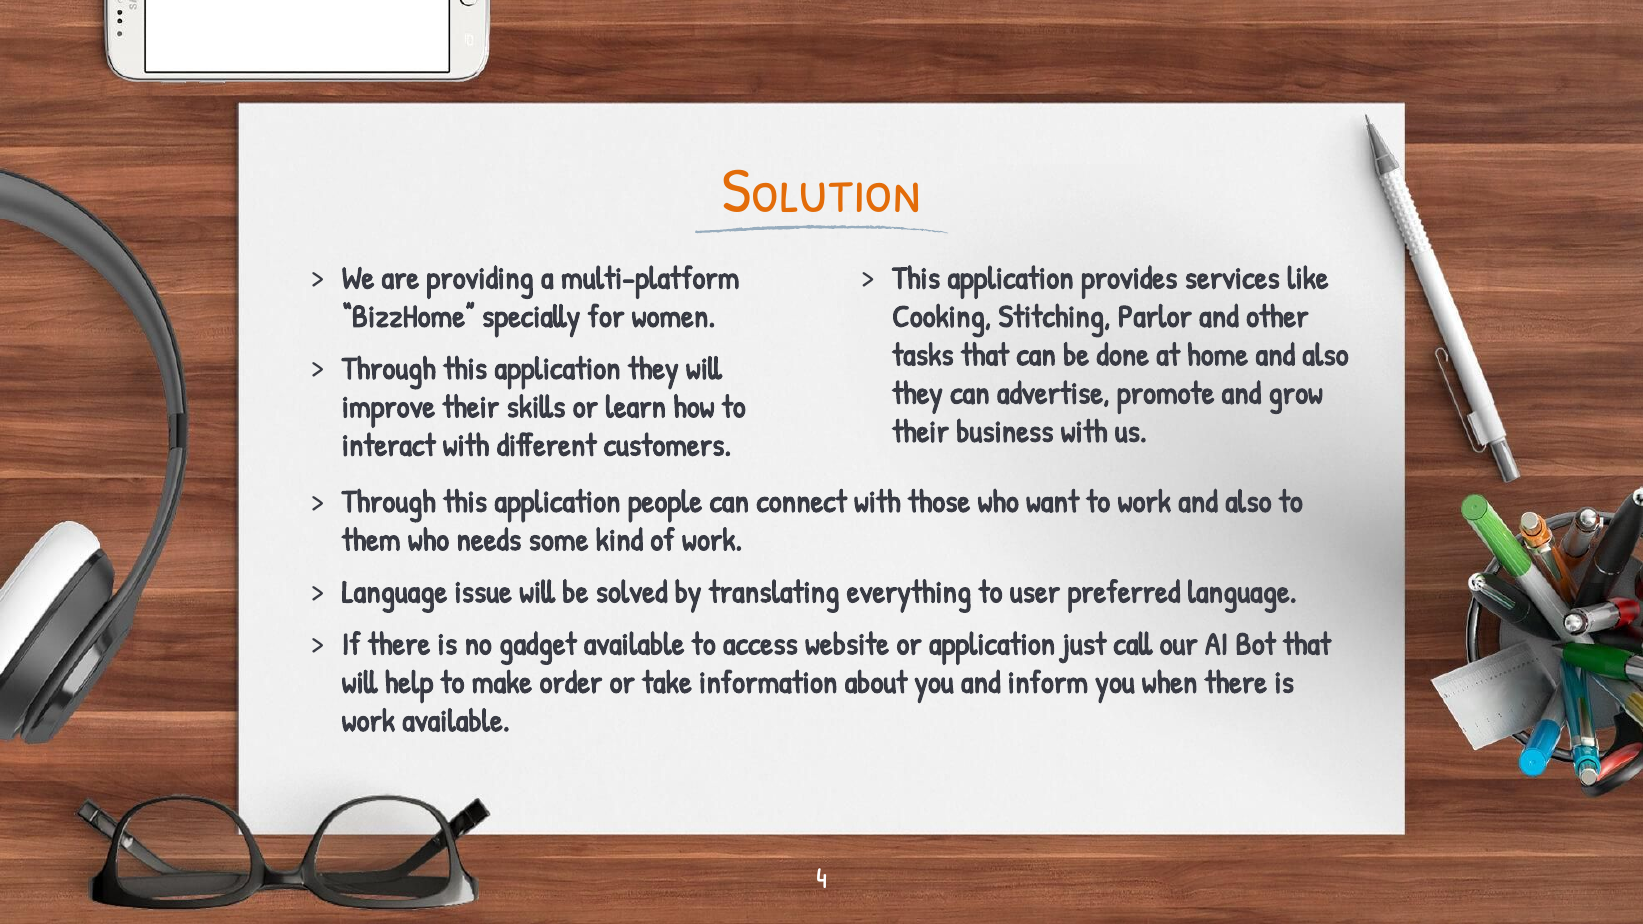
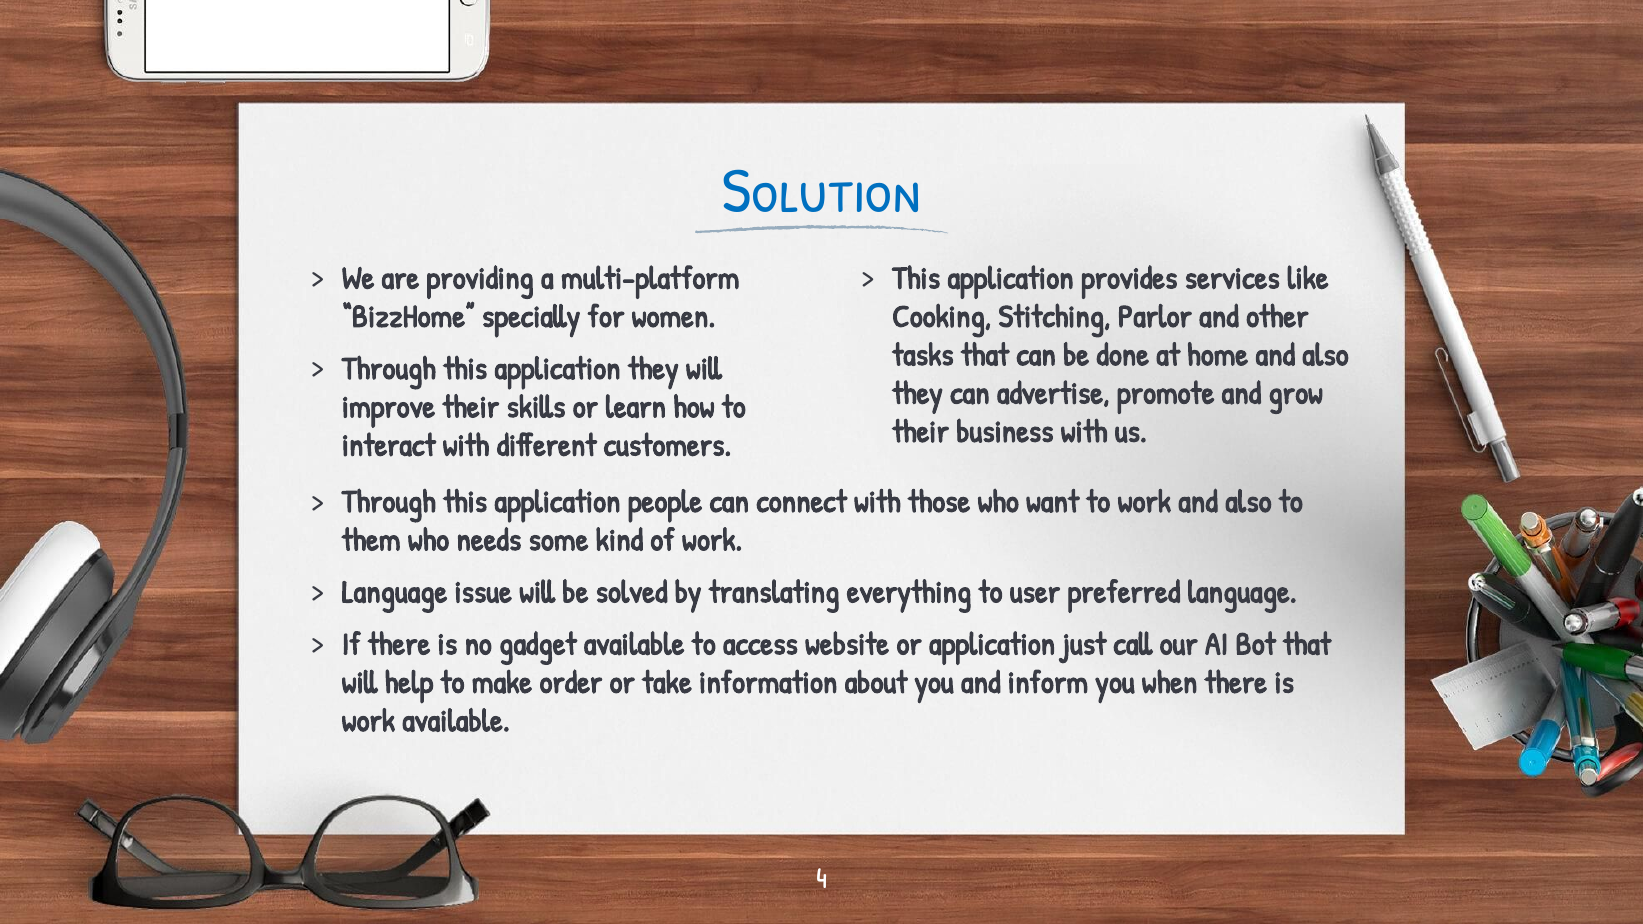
Solution colour: orange -> blue
